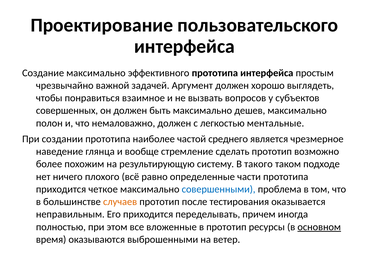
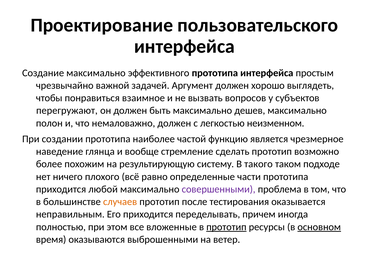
совершенных: совершенных -> перегружают
ментальные: ментальные -> неизменном
среднего: среднего -> функцию
четкое: четкое -> любой
совершенными colour: blue -> purple
прототип at (226, 227) underline: none -> present
